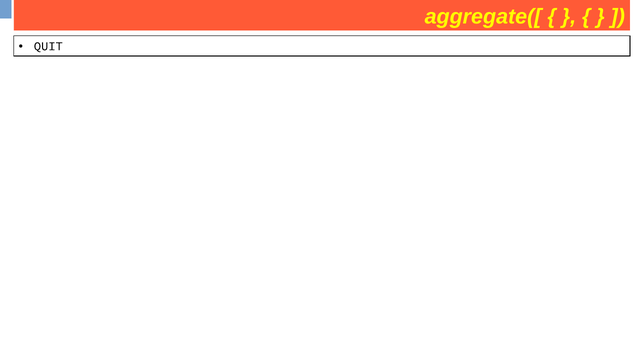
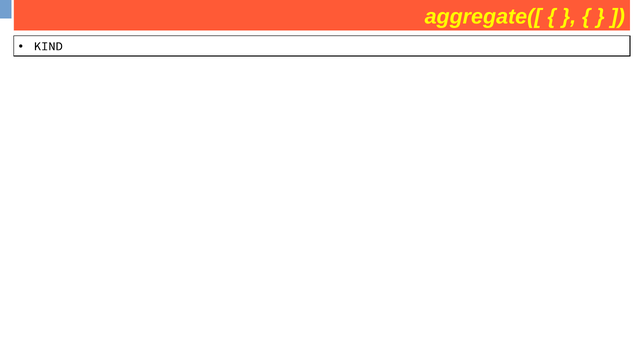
QUIT: QUIT -> KIND
